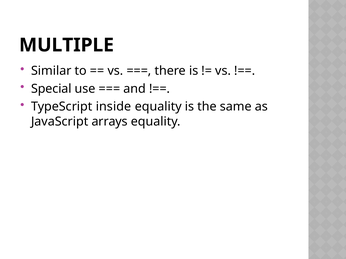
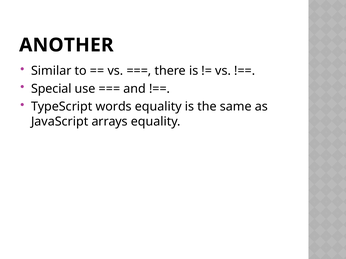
MULTIPLE: MULTIPLE -> ANOTHER
inside: inside -> words
